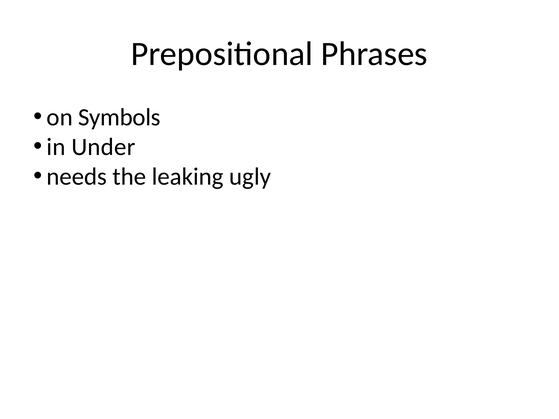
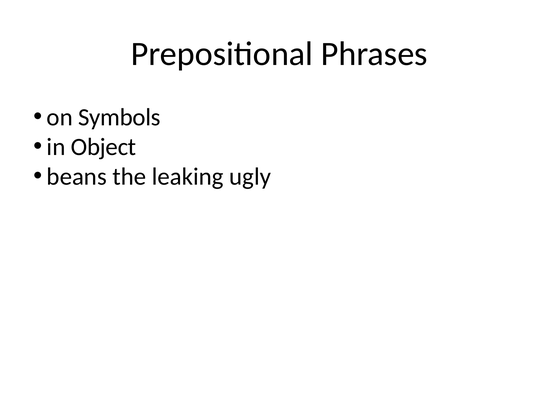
Under: Under -> Object
needs: needs -> beans
